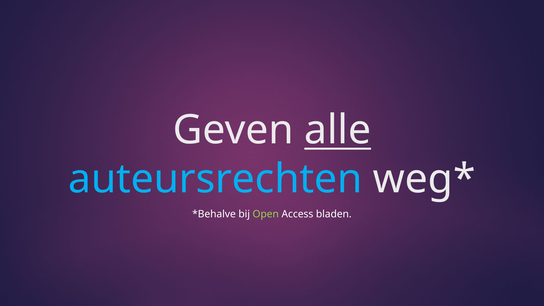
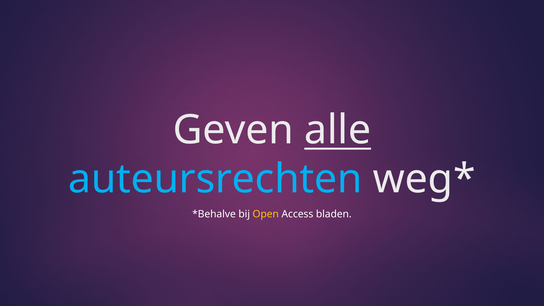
Open colour: light green -> yellow
